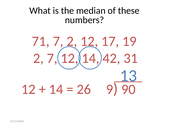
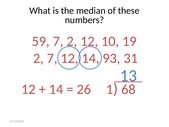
71: 71 -> 59
17: 17 -> 10
42: 42 -> 93
9: 9 -> 1
90: 90 -> 68
